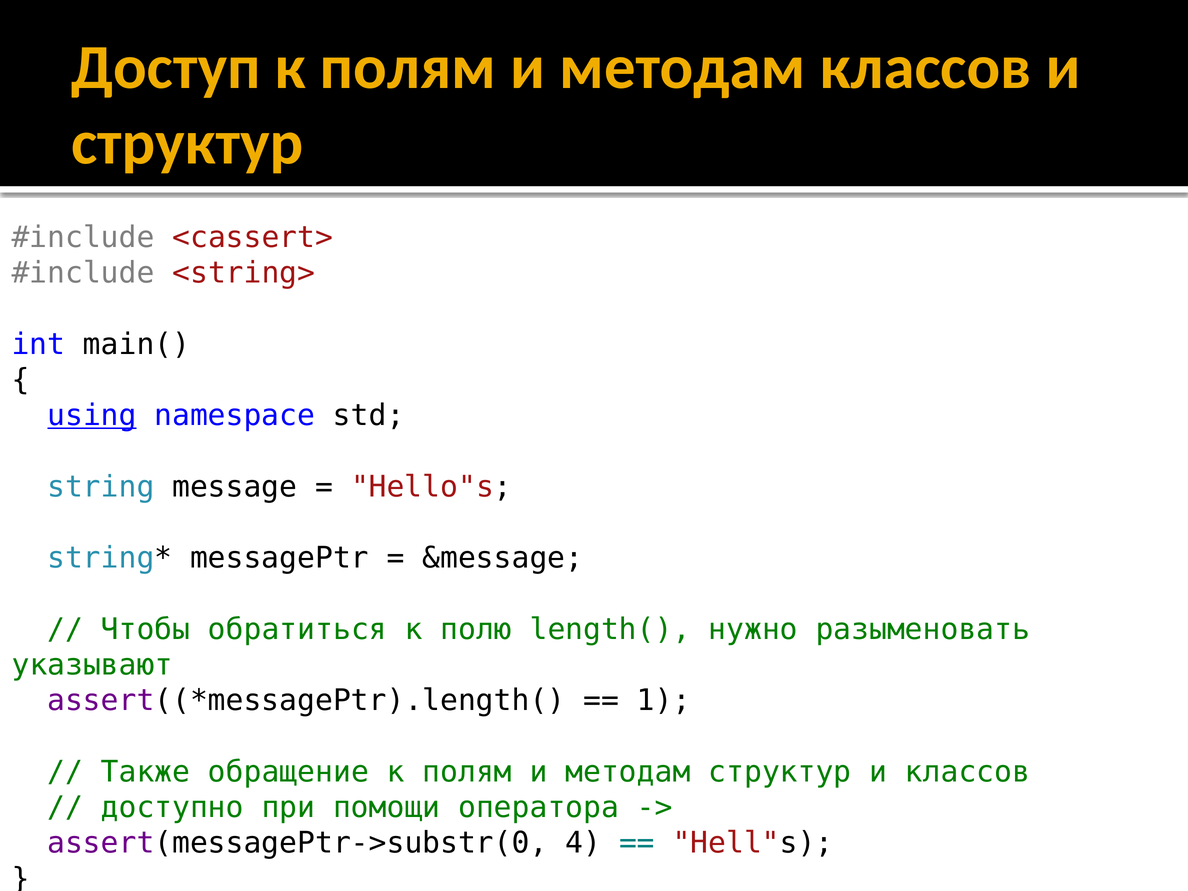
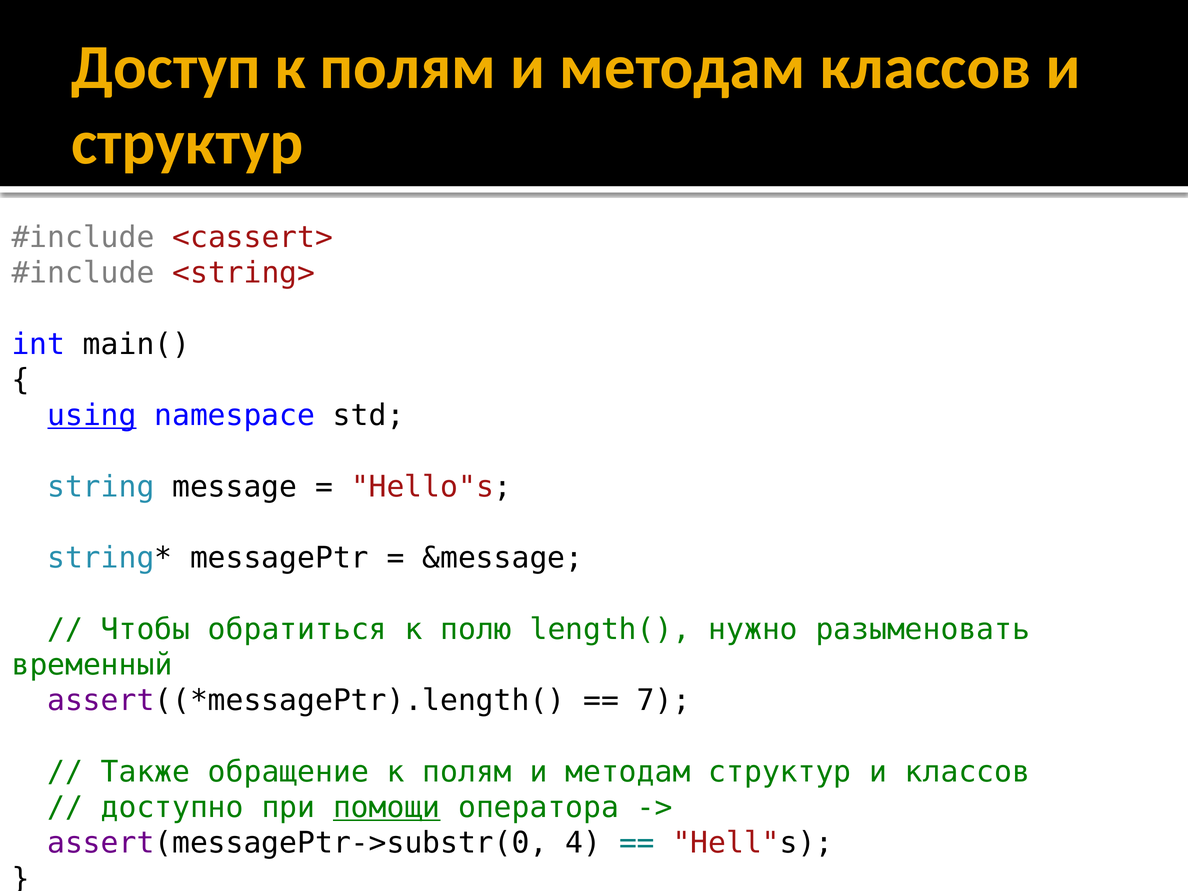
указывают: указывают -> временный
1: 1 -> 7
помощи underline: none -> present
